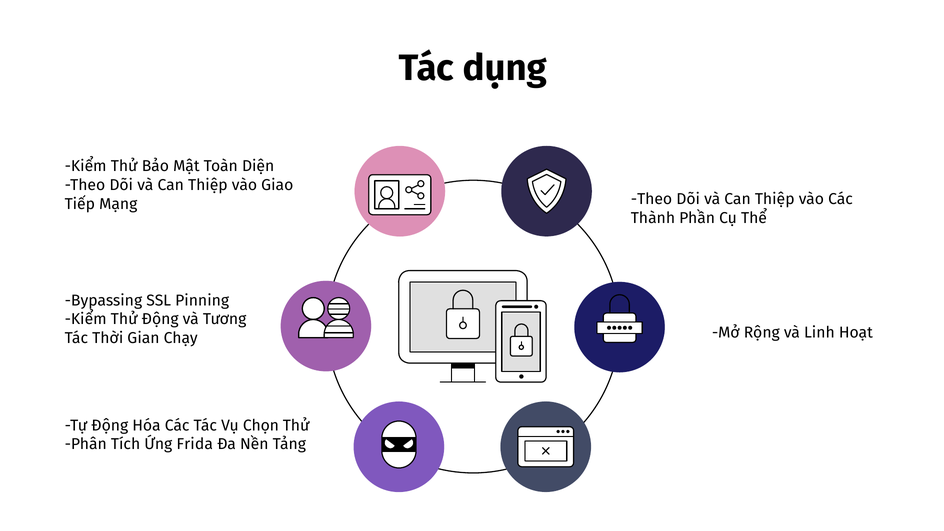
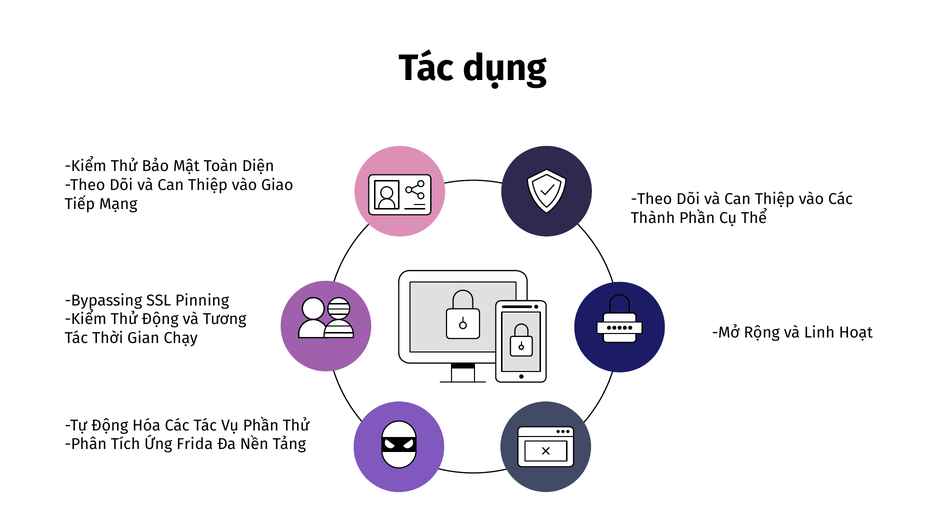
Vụ Chọn: Chọn -> Phần
